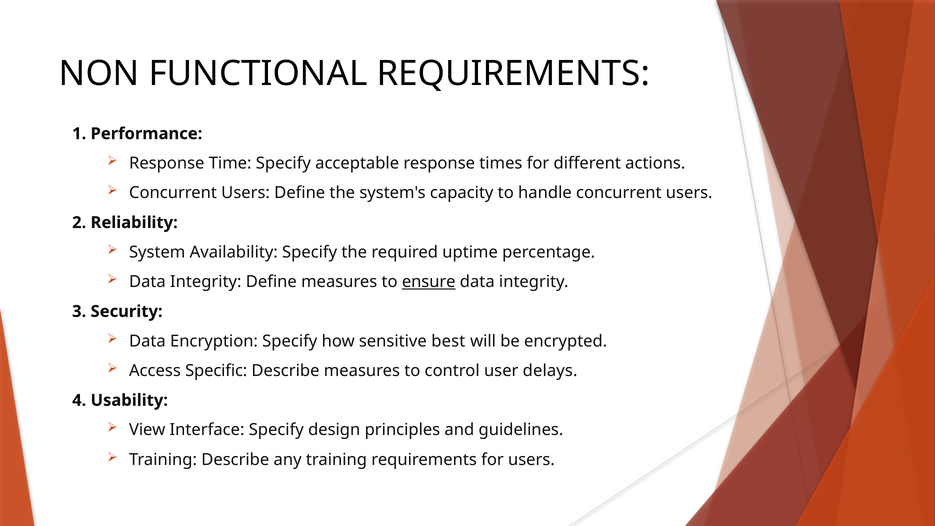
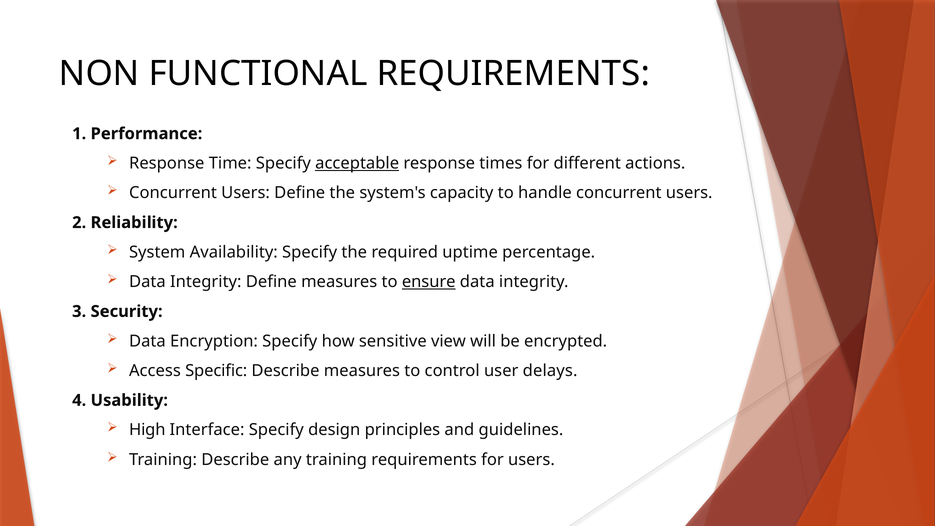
acceptable underline: none -> present
best: best -> view
View: View -> High
